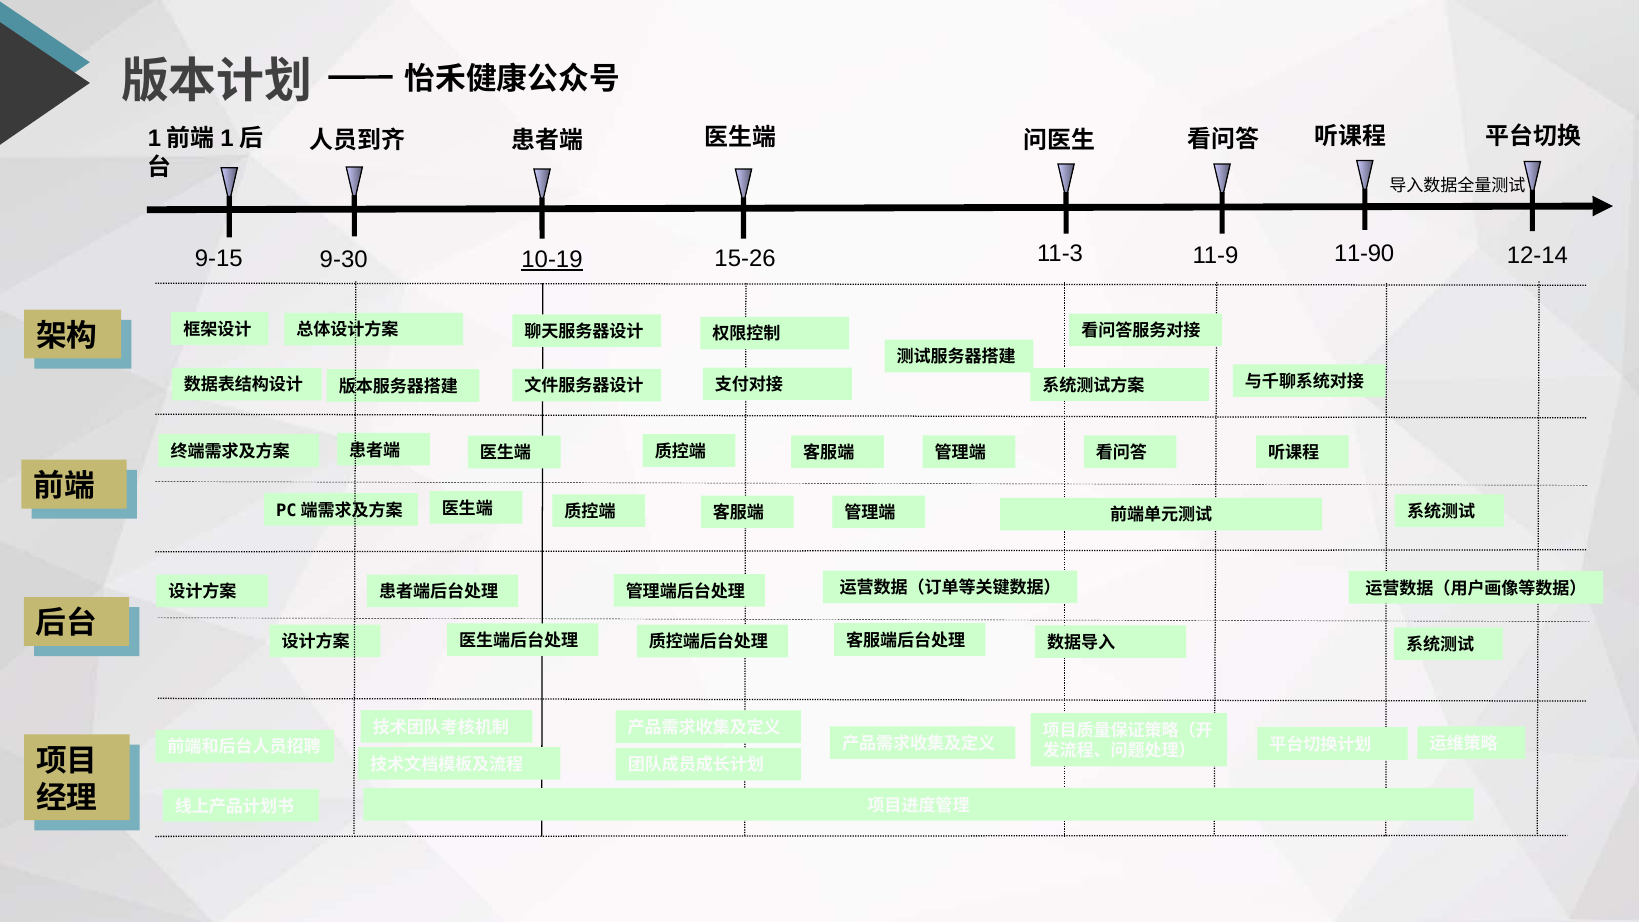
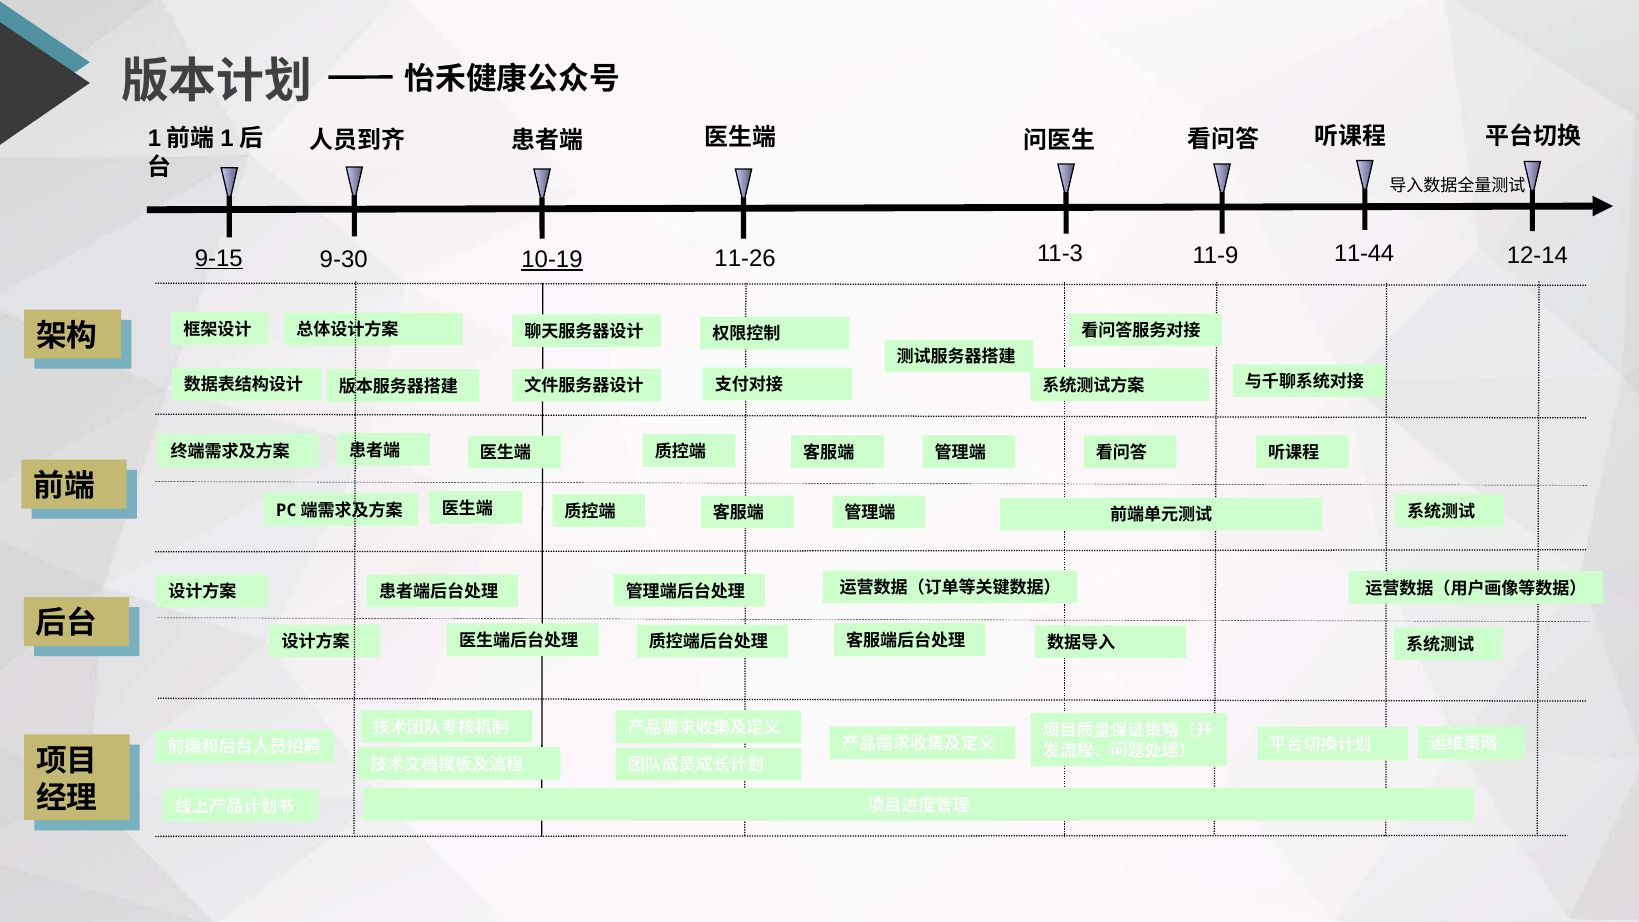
11-90: 11-90 -> 11-44
9-15 underline: none -> present
15-26: 15-26 -> 11-26
